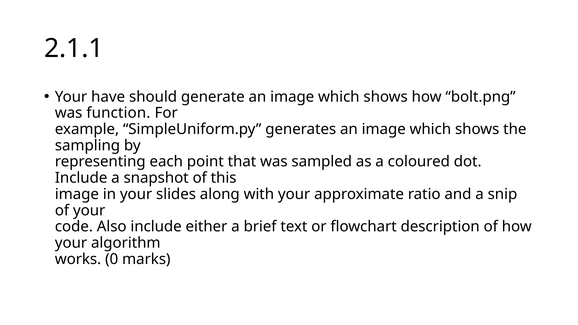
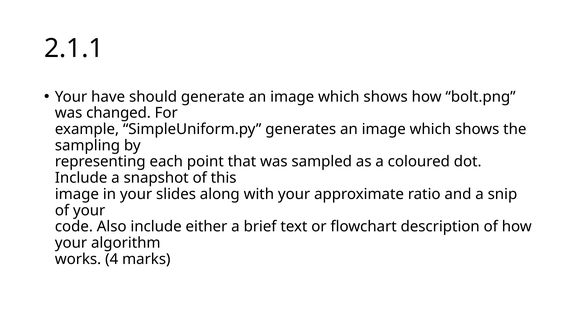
function: function -> changed
0: 0 -> 4
